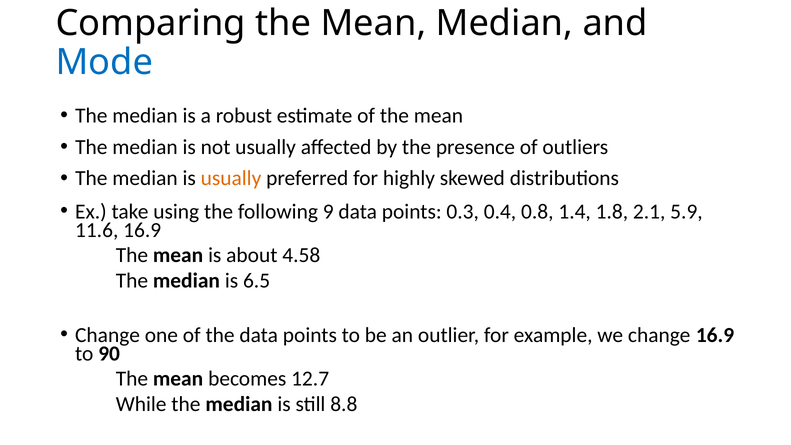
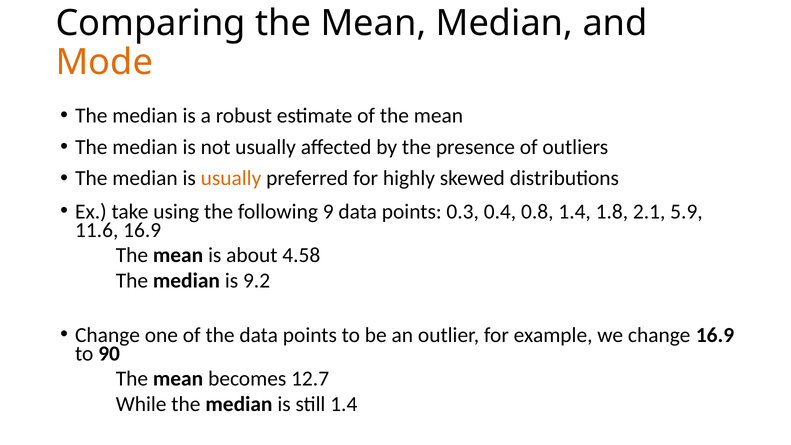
Mode colour: blue -> orange
6.5: 6.5 -> 9.2
still 8.8: 8.8 -> 1.4
